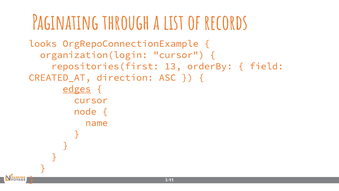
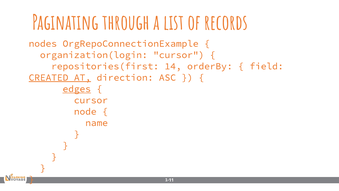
looks: looks -> nodes
13: 13 -> 14
CREATED_AT underline: none -> present
